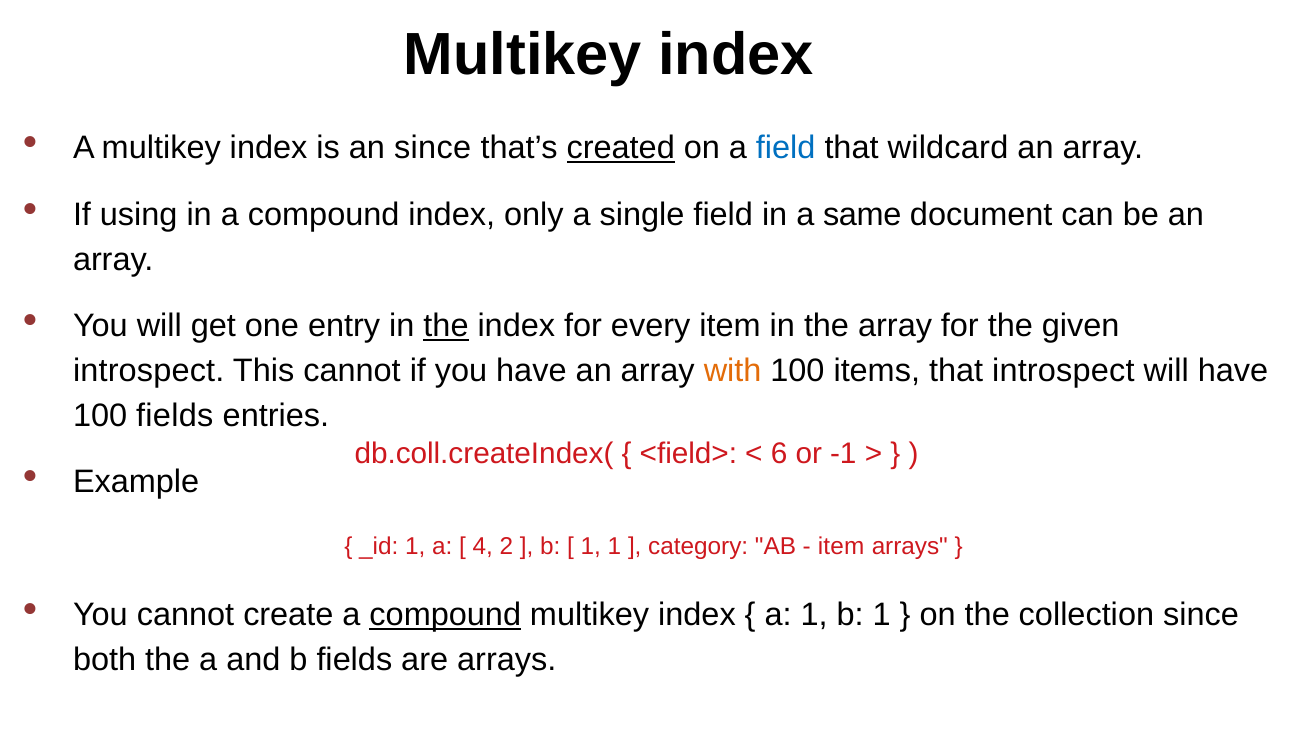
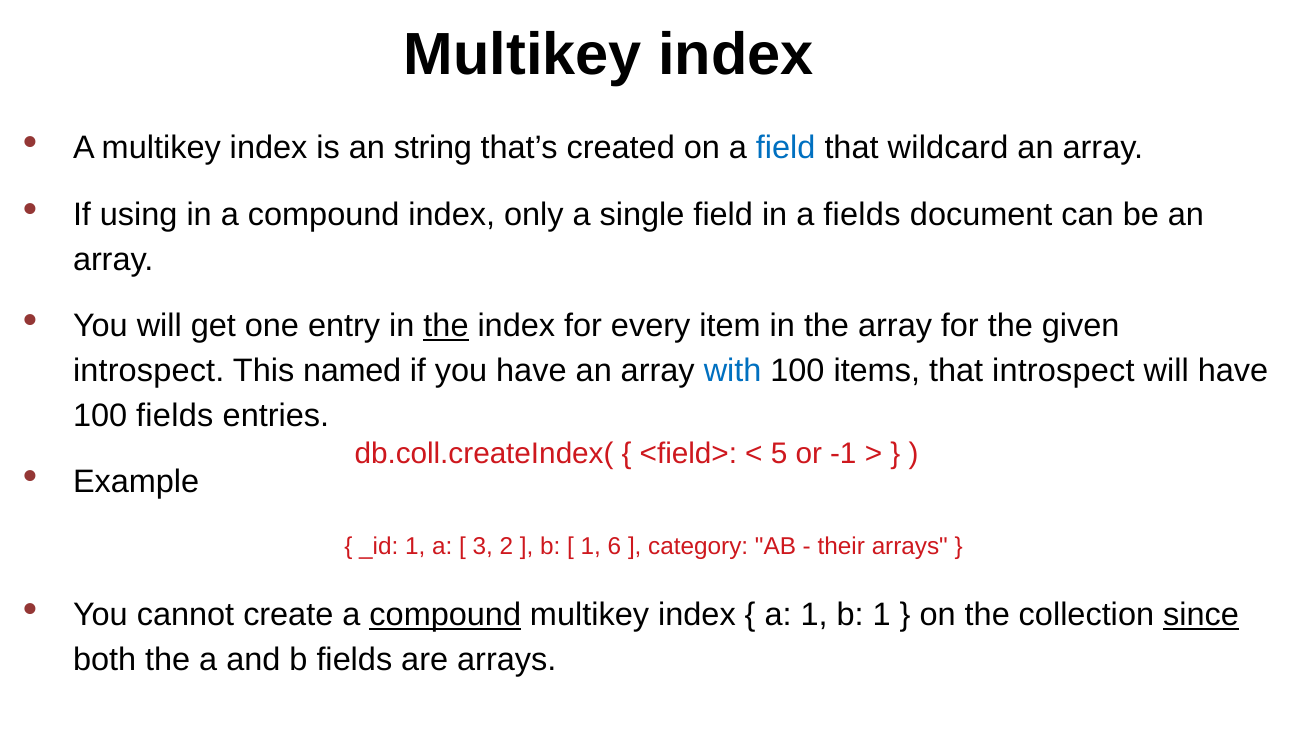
an since: since -> string
created underline: present -> none
a same: same -> fields
This cannot: cannot -> named
with colour: orange -> blue
6: 6 -> 5
4: 4 -> 3
1 1: 1 -> 6
item at (841, 546): item -> their
since at (1201, 615) underline: none -> present
